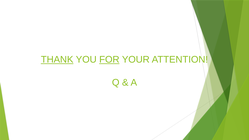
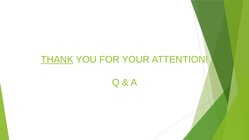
FOR underline: present -> none
